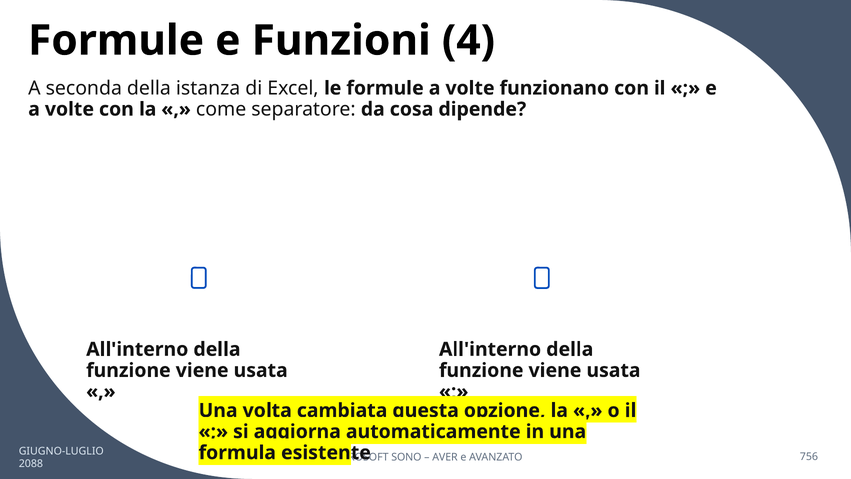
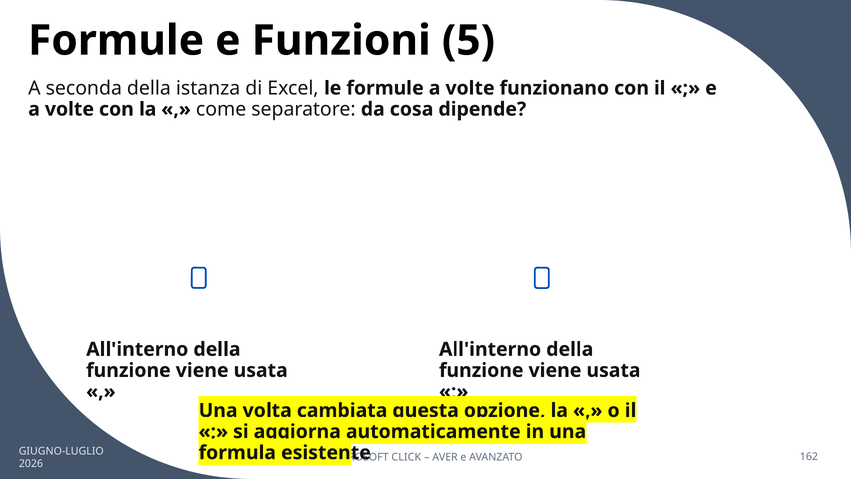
4: 4 -> 5
SONO: SONO -> CLICK
756: 756 -> 162
2088: 2088 -> 2026
